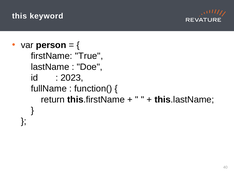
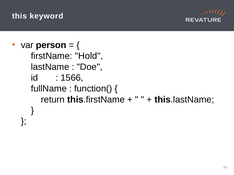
True: True -> Hold
2023: 2023 -> 1566
